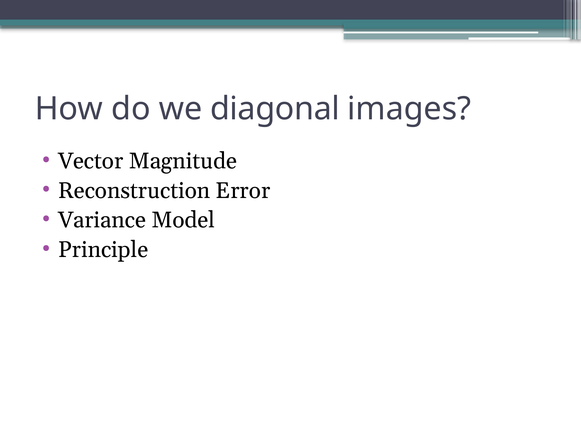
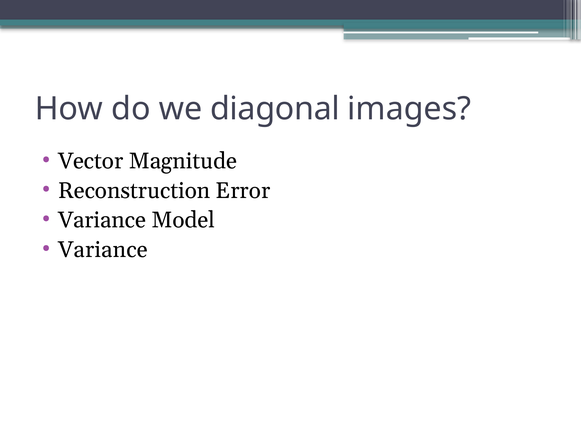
Principle at (103, 250): Principle -> Variance
